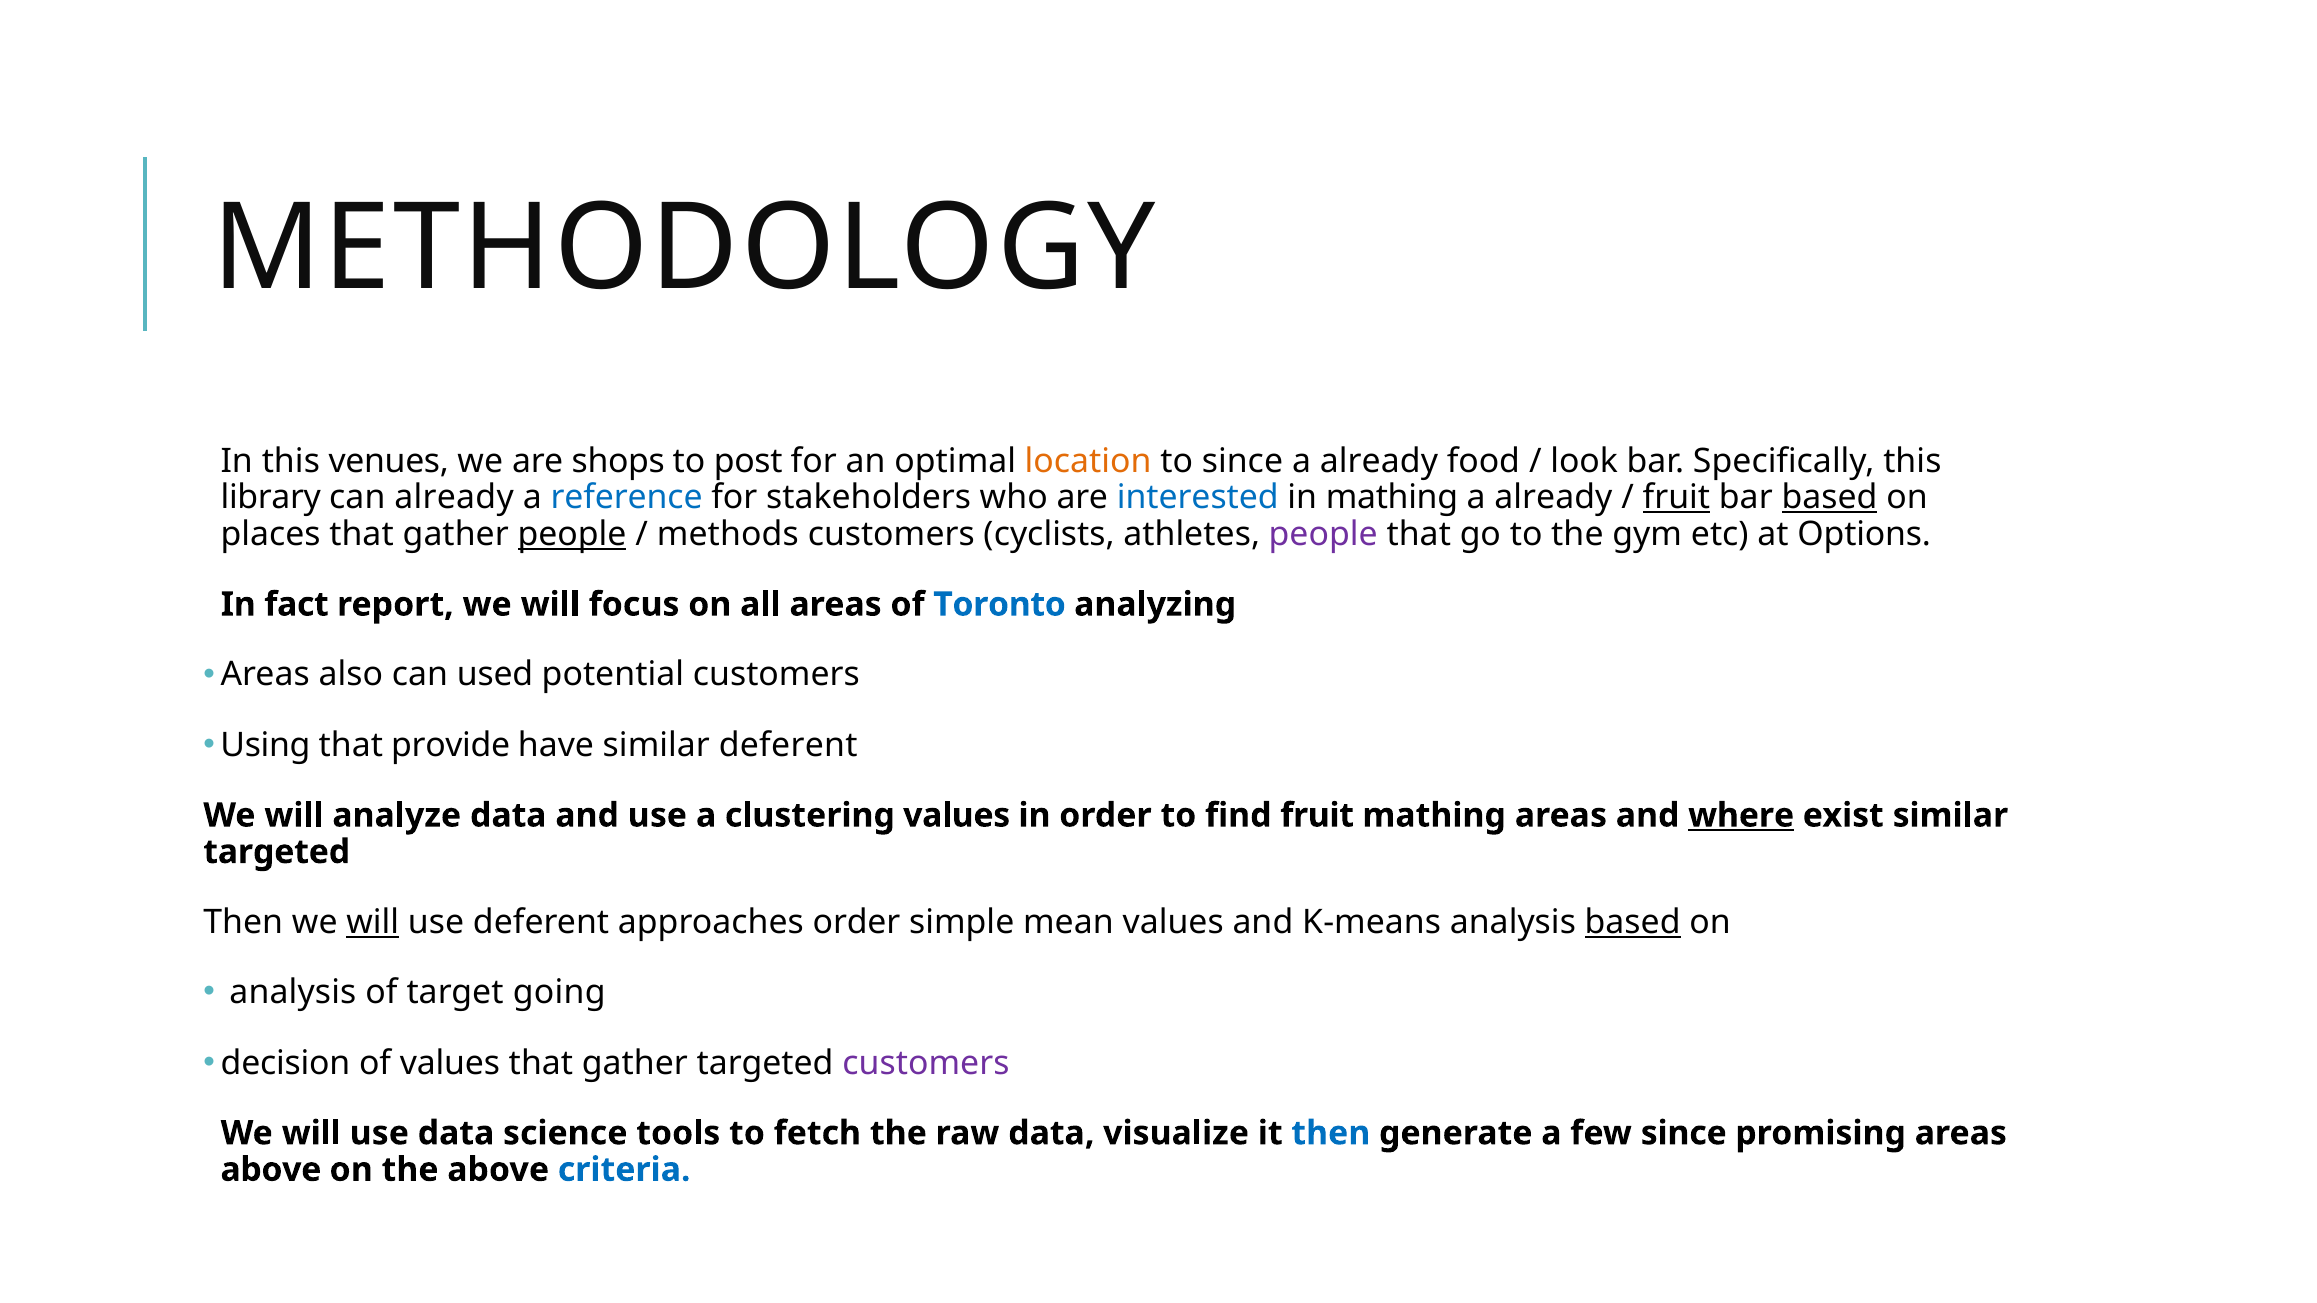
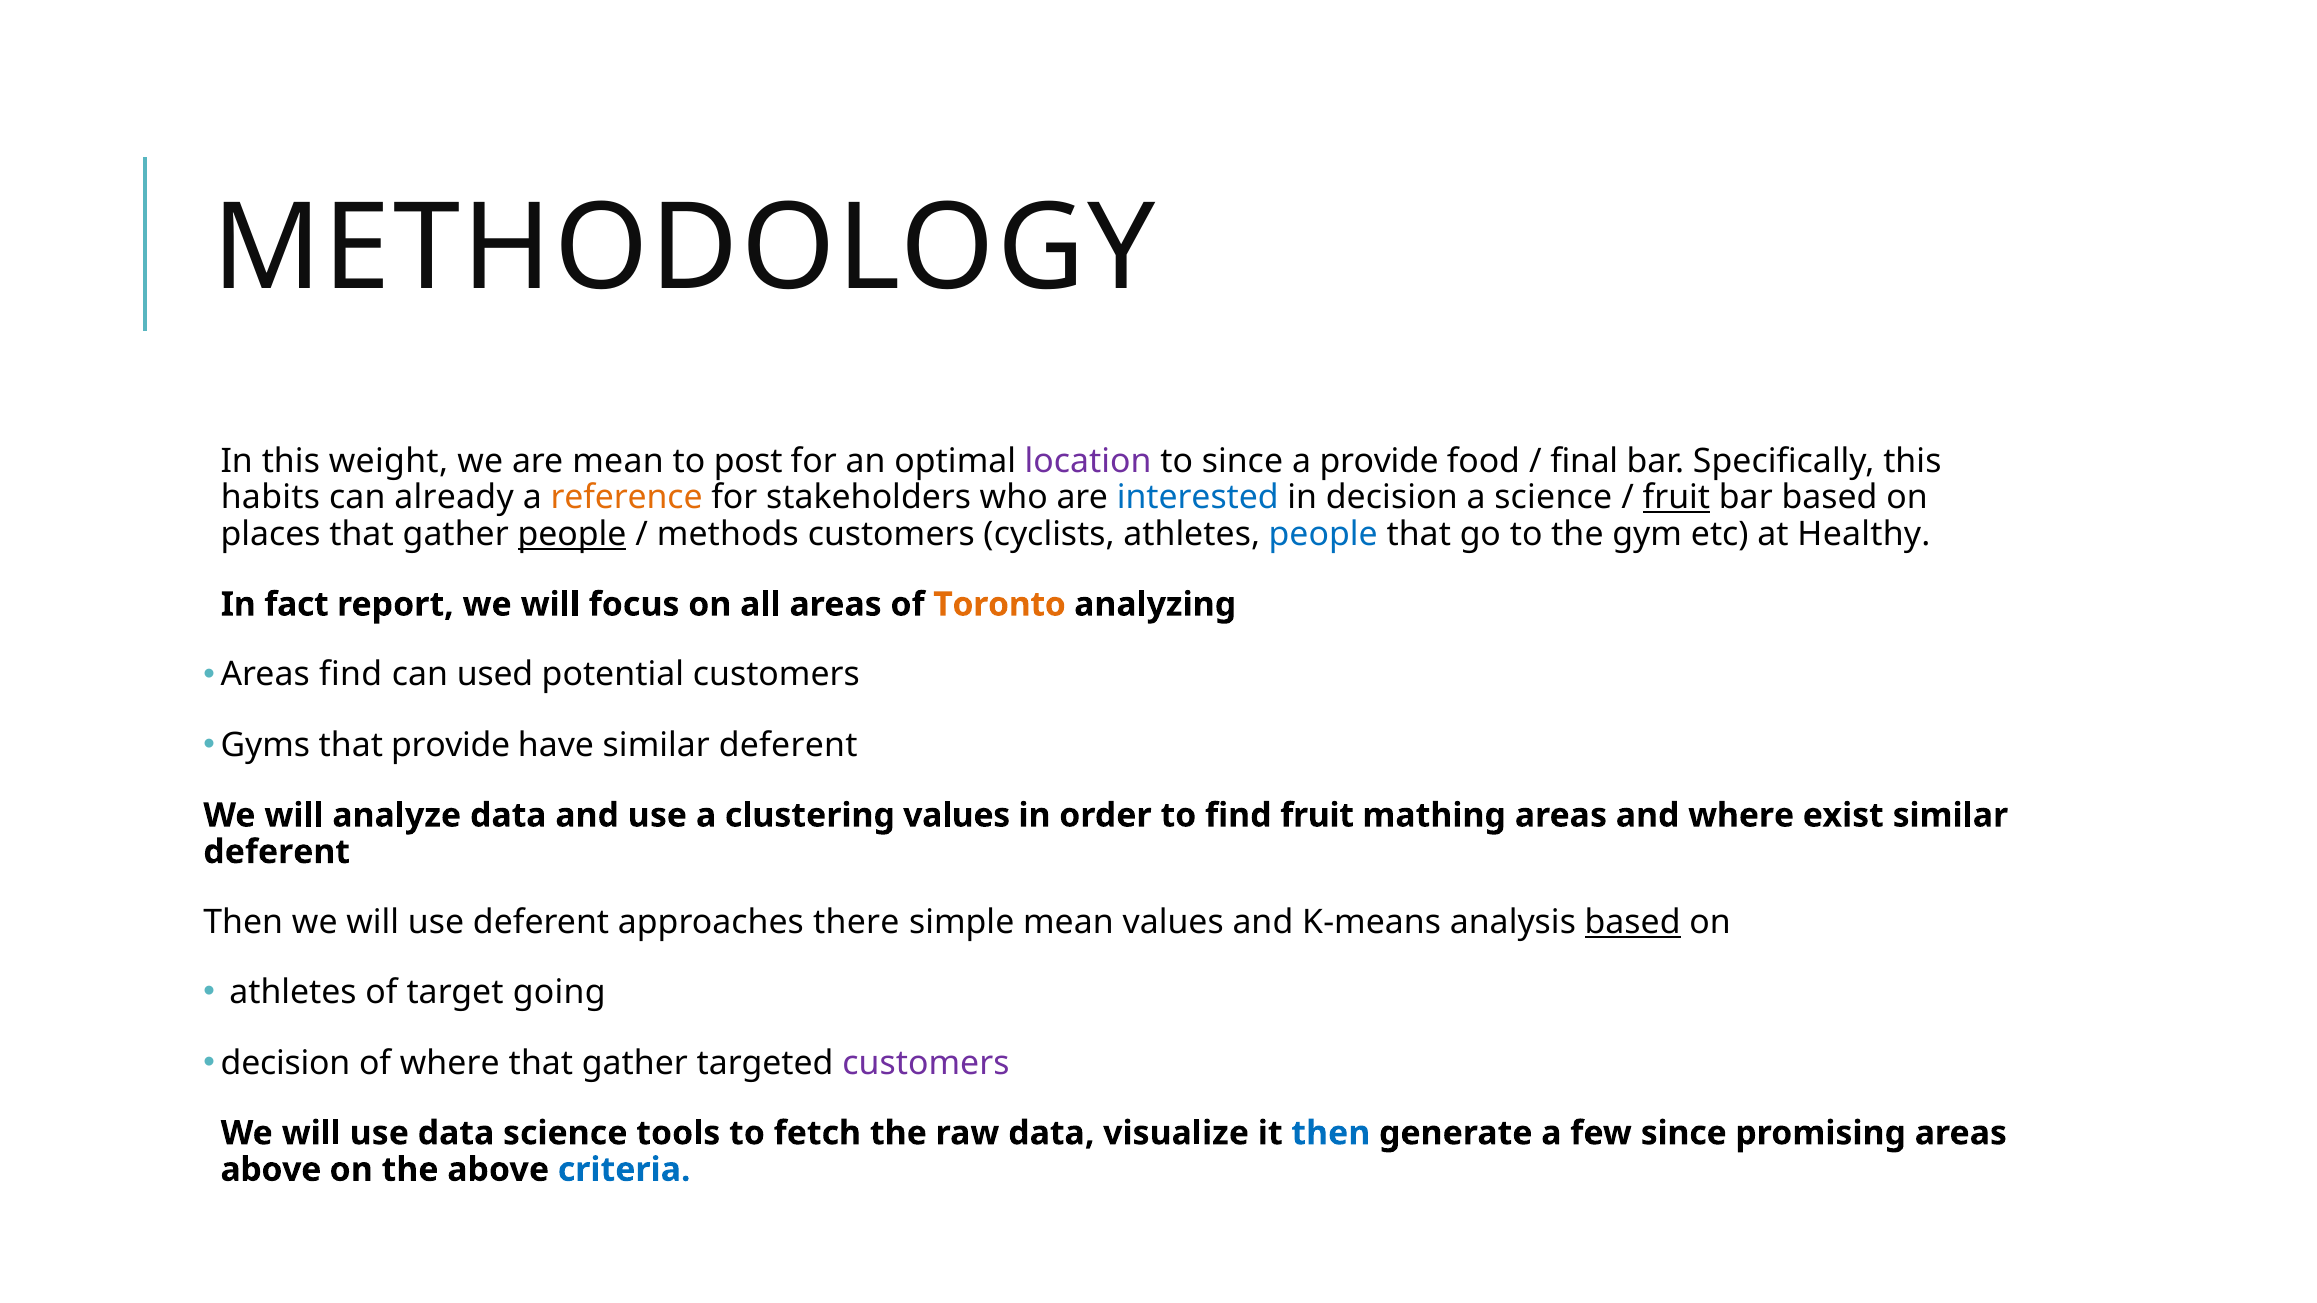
venues: venues -> weight
are shops: shops -> mean
location colour: orange -> purple
already at (1379, 461): already -> provide
look: look -> final
library: library -> habits
reference colour: blue -> orange
in mathing: mathing -> decision
already at (1553, 498): already -> science
based at (1829, 498) underline: present -> none
people at (1323, 534) colour: purple -> blue
Options: Options -> Healthy
Toronto colour: blue -> orange
Areas also: also -> find
Using: Using -> Gyms
where at (1741, 816) underline: present -> none
targeted at (277, 852): targeted -> deferent
will at (373, 922) underline: present -> none
approaches order: order -> there
analysis at (293, 993): analysis -> athletes
of values: values -> where
